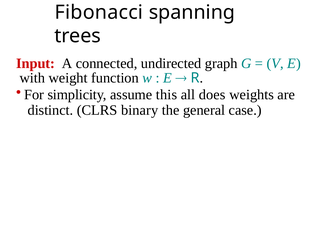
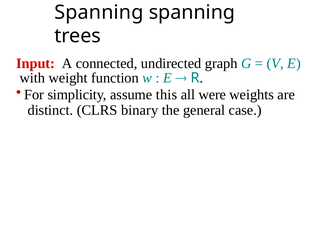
Fibonacci at (99, 12): Fibonacci -> Spanning
does: does -> were
